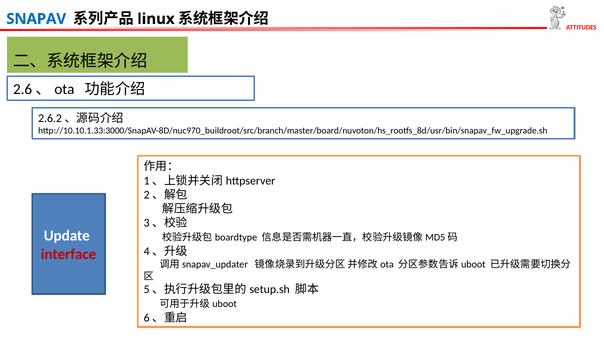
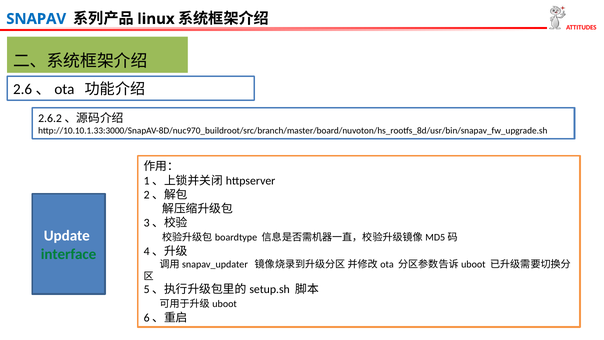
interface colour: red -> green
